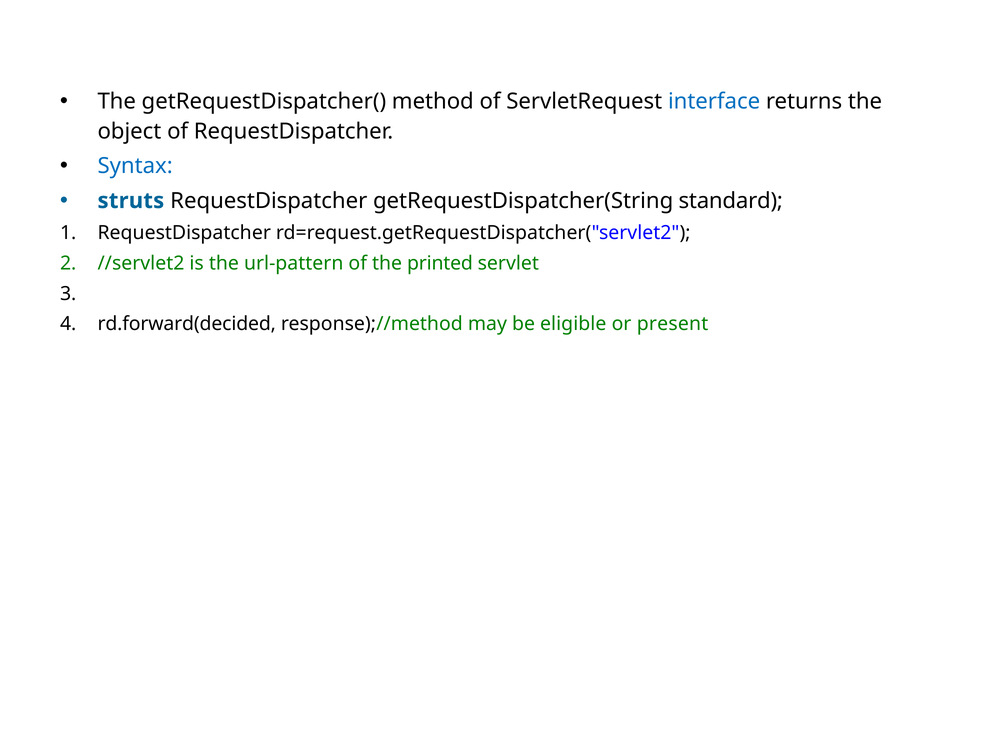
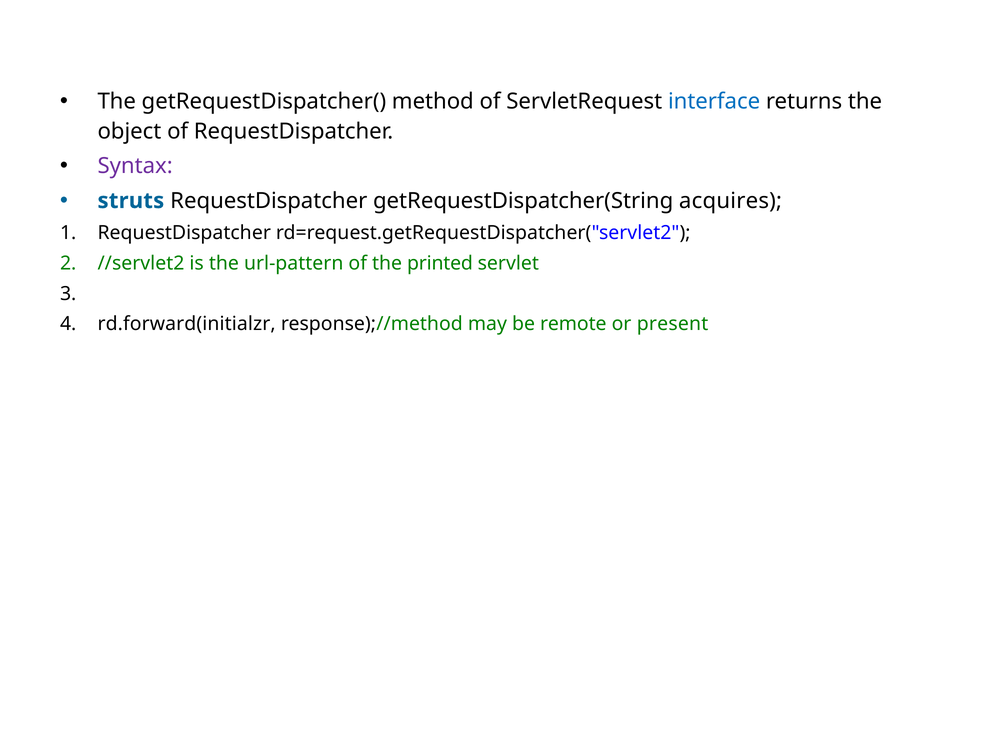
Syntax colour: blue -> purple
standard: standard -> acquires
rd.forward(decided: rd.forward(decided -> rd.forward(initialzr
eligible: eligible -> remote
